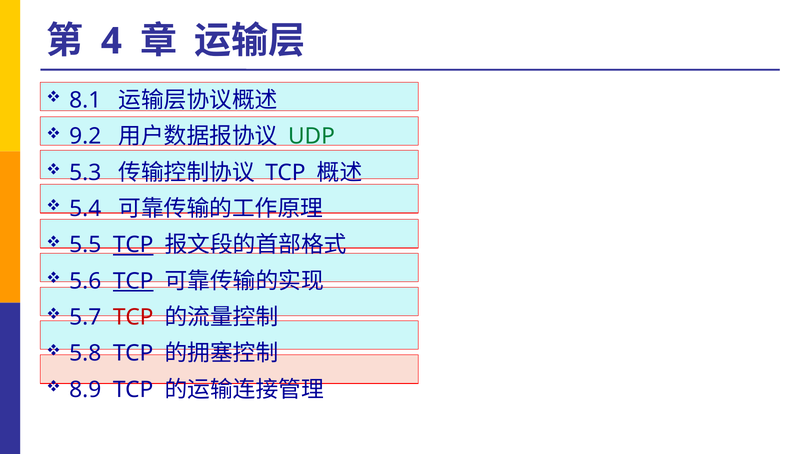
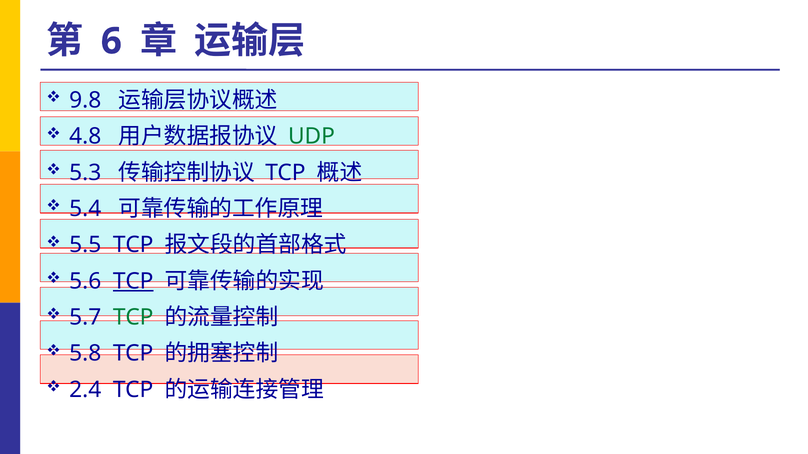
4: 4 -> 6
8.1: 8.1 -> 9.8
9.2: 9.2 -> 4.8
TCP at (133, 245) underline: present -> none
TCP at (133, 318) colour: red -> green
8.9: 8.9 -> 2.4
